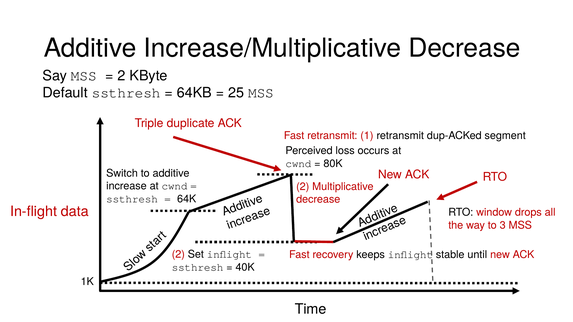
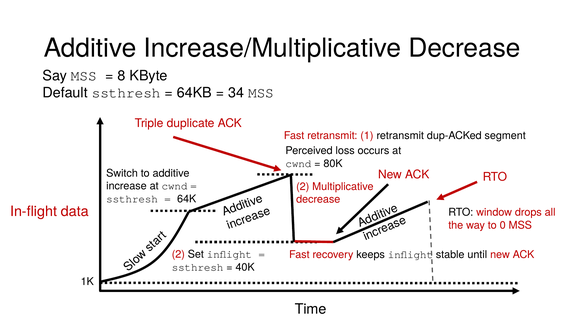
2 at (122, 76): 2 -> 8
25: 25 -> 34
3: 3 -> 0
